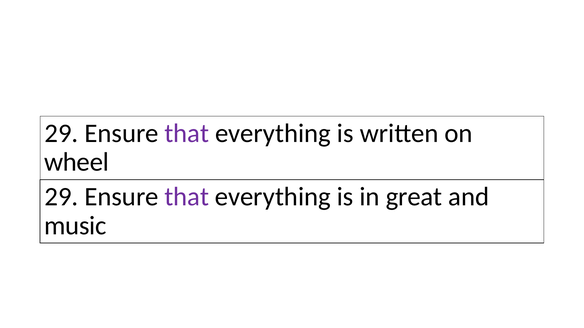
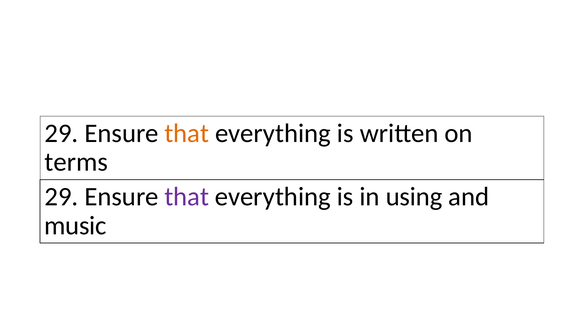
that at (187, 133) colour: purple -> orange
wheel: wheel -> terms
great: great -> using
